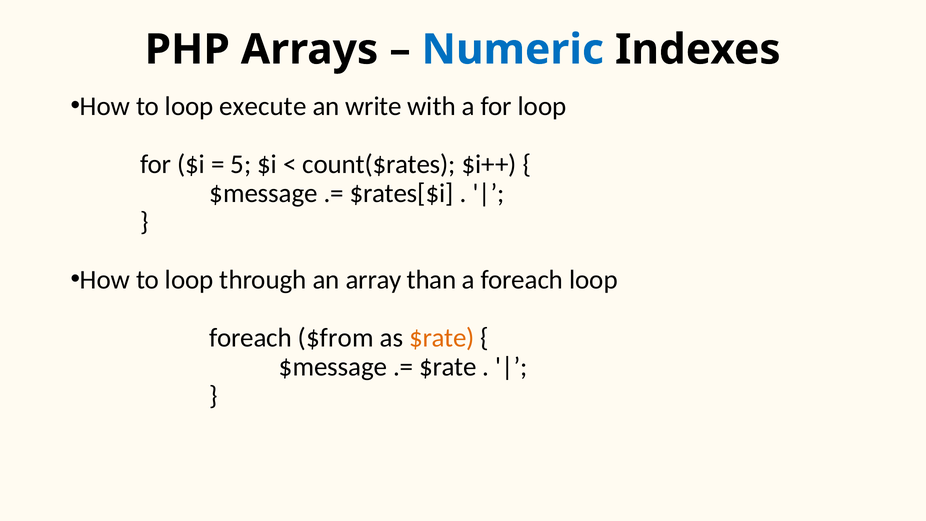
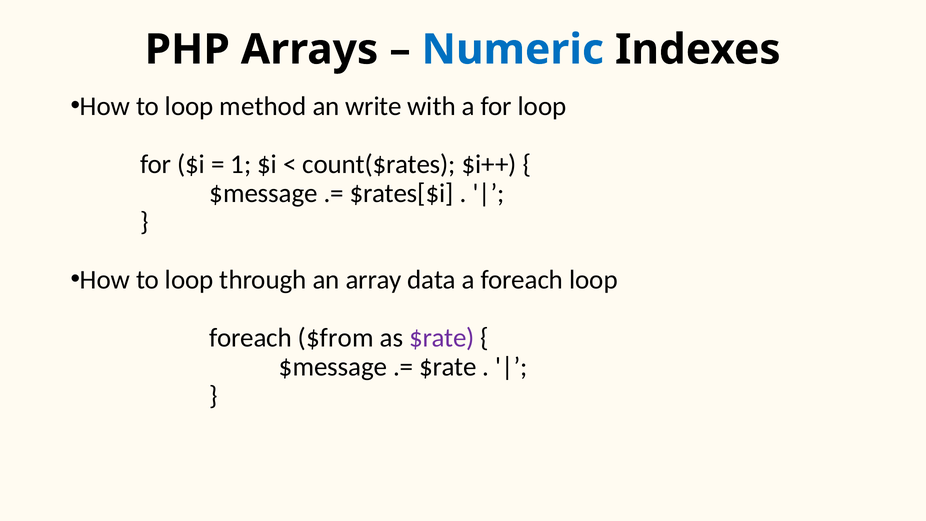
execute: execute -> method
5: 5 -> 1
than: than -> data
$rate at (442, 338) colour: orange -> purple
